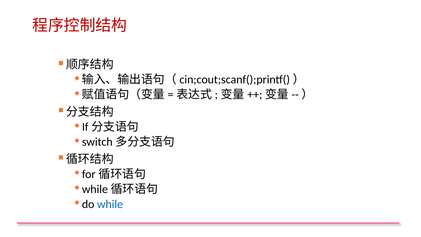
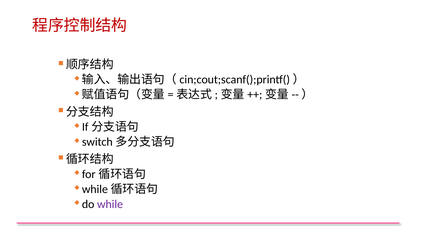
while colour: blue -> purple
